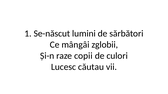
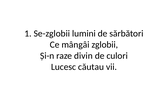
Se-născut: Se-născut -> Se-zglobii
copii: copii -> divin
